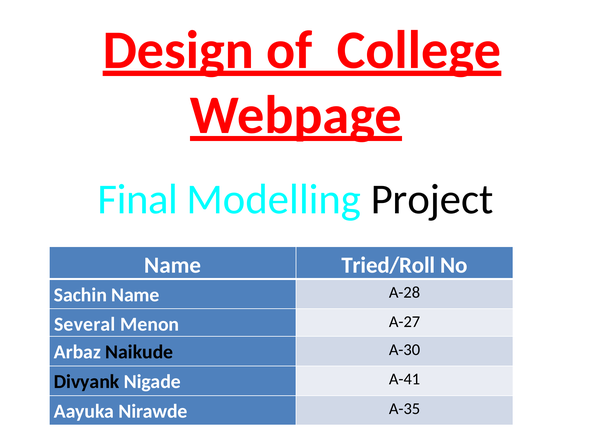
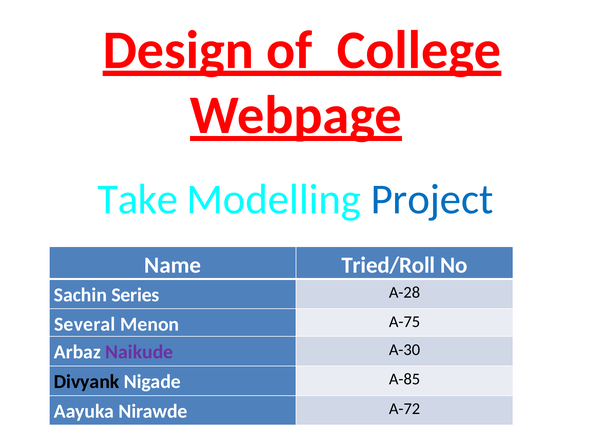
Final: Final -> Take
Project colour: black -> blue
Sachin Name: Name -> Series
A-27: A-27 -> A-75
Naikude colour: black -> purple
A-41: A-41 -> A-85
A-35: A-35 -> A-72
